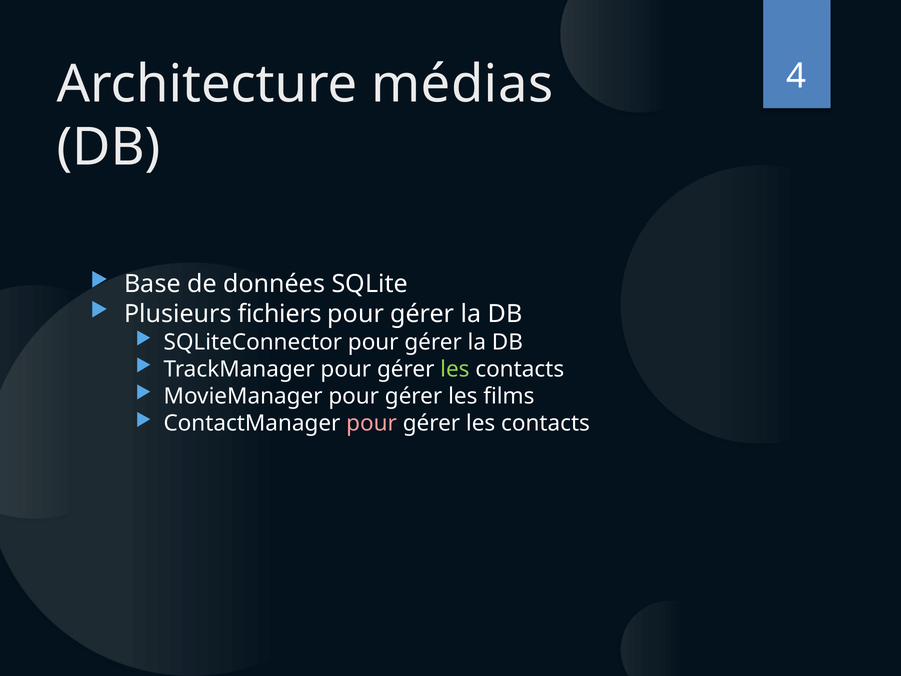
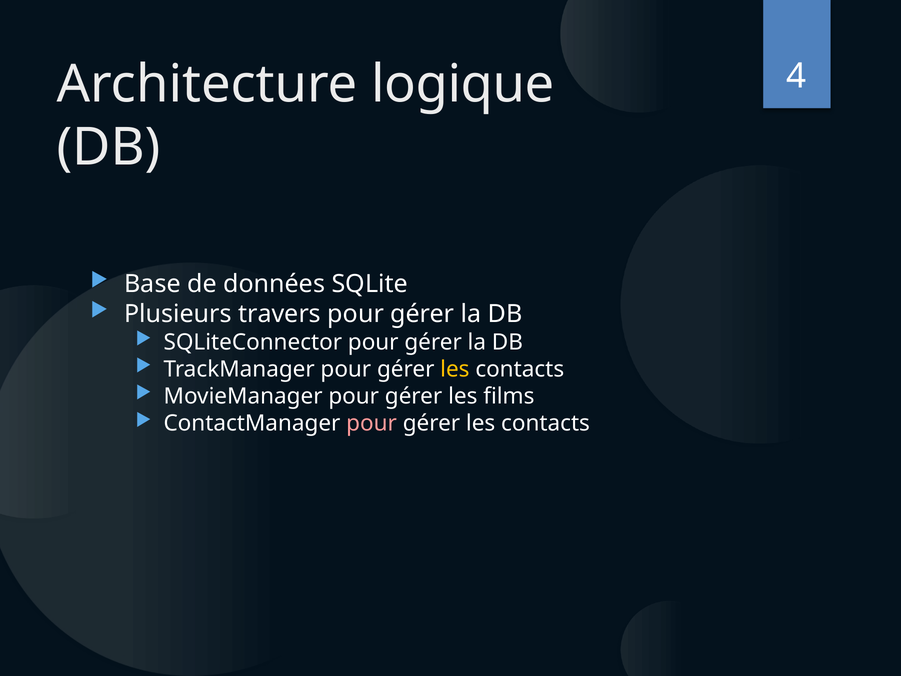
médias: médias -> logique
fichiers: fichiers -> travers
les at (455, 369) colour: light green -> yellow
